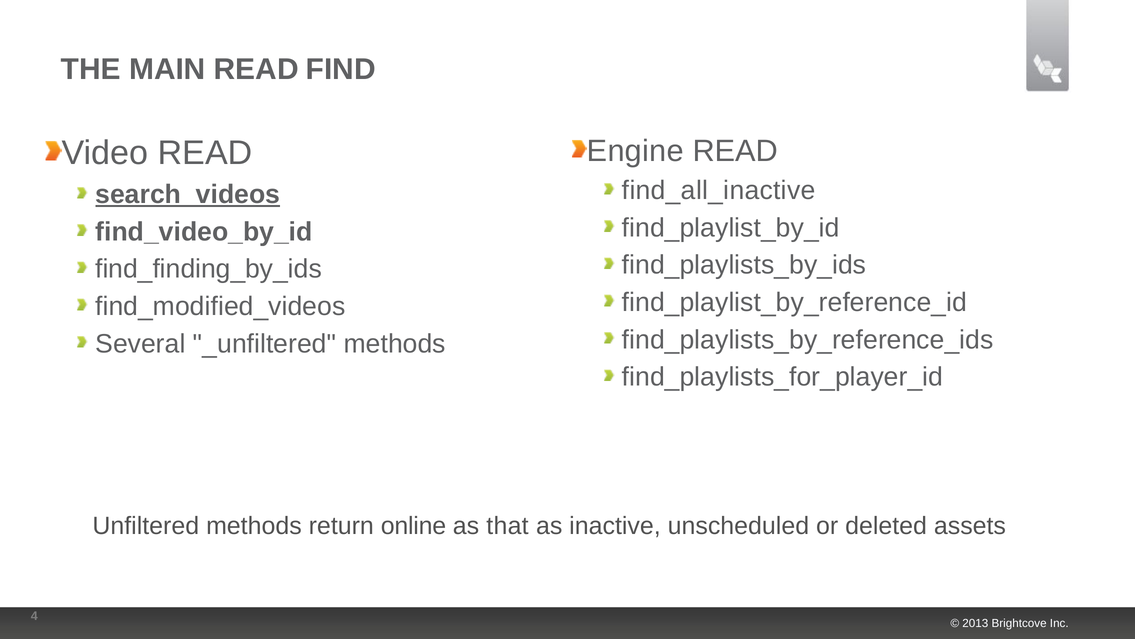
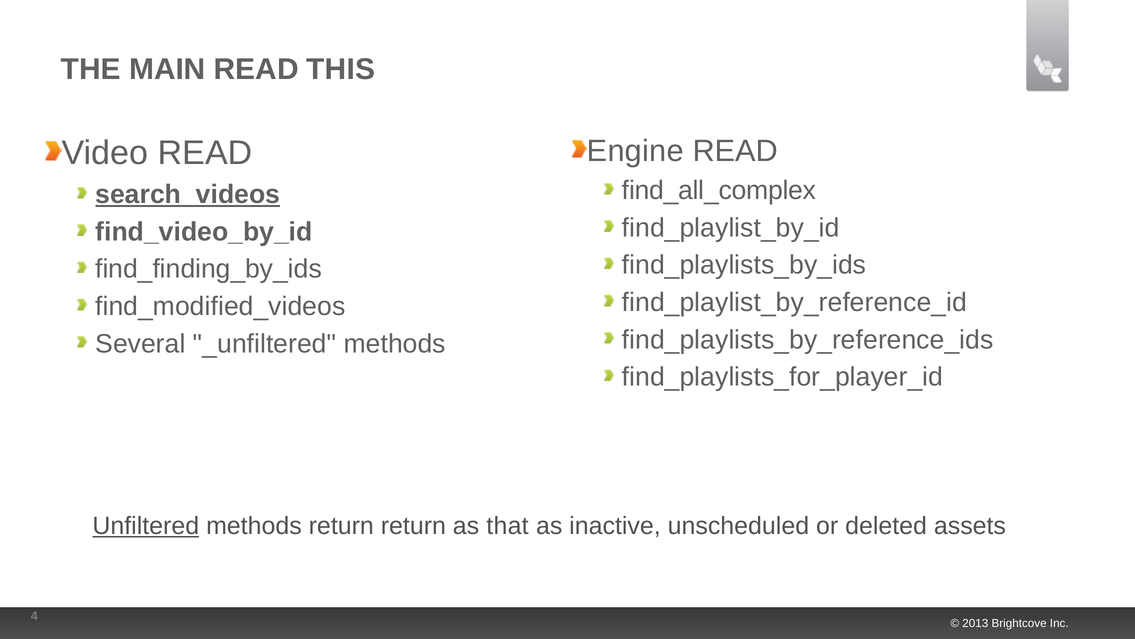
FIND: FIND -> THIS
find_all_inactive: find_all_inactive -> find_all_complex
Unfiltered underline: none -> present
return online: online -> return
